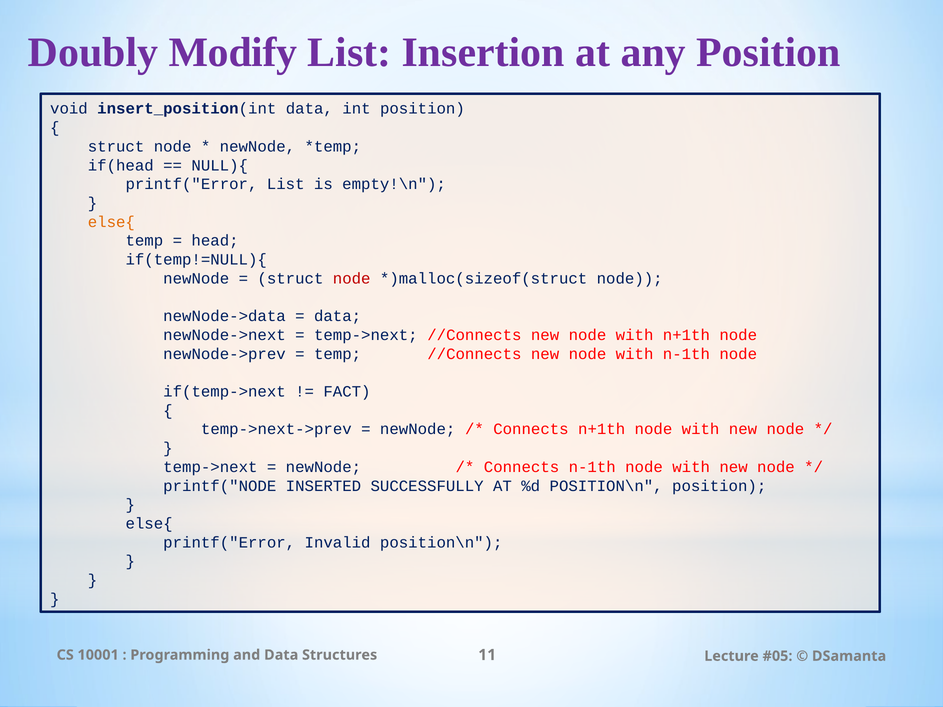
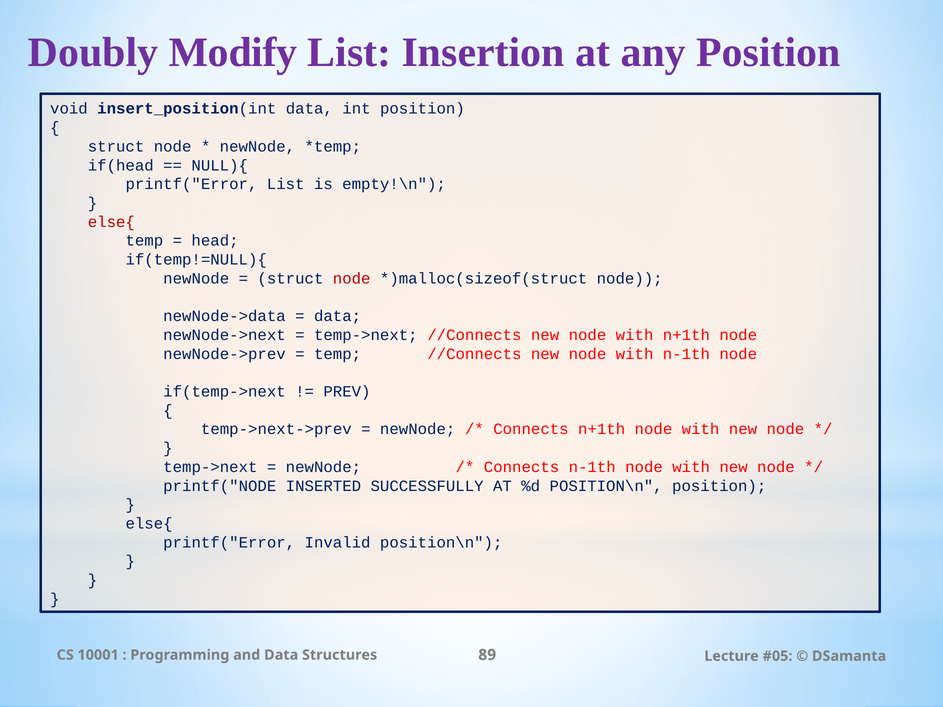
else{ at (111, 222) colour: orange -> red
FACT: FACT -> PREV
11: 11 -> 89
